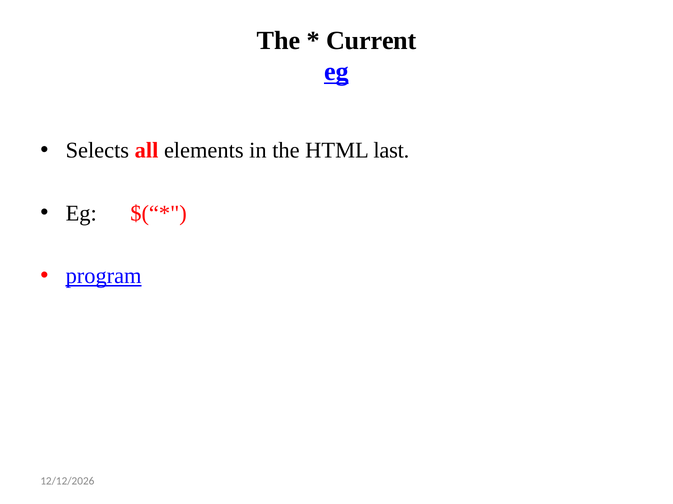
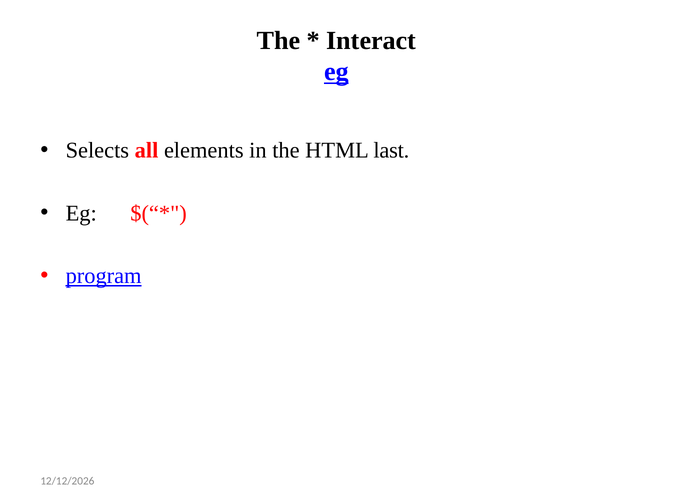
Current: Current -> Interact
